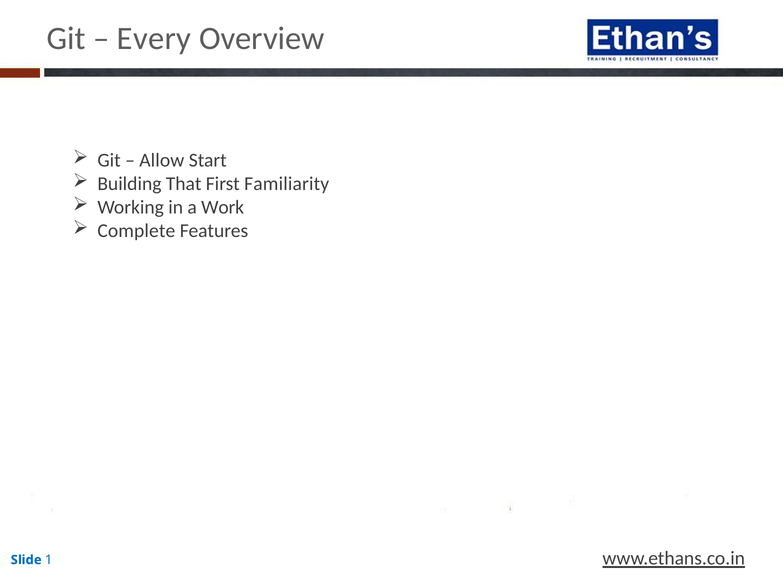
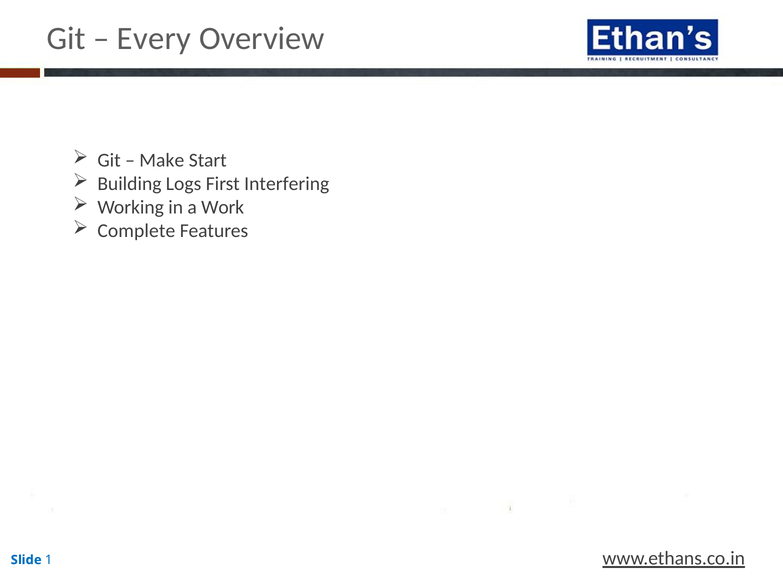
Allow: Allow -> Make
That: That -> Logs
Familiarity: Familiarity -> Interfering
